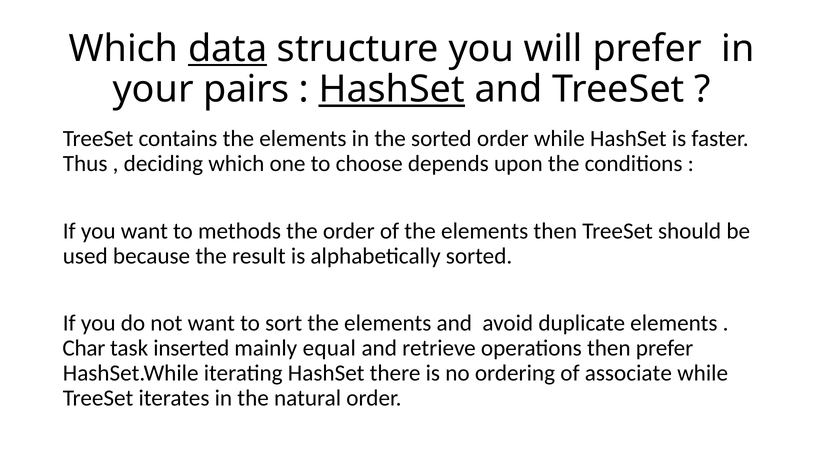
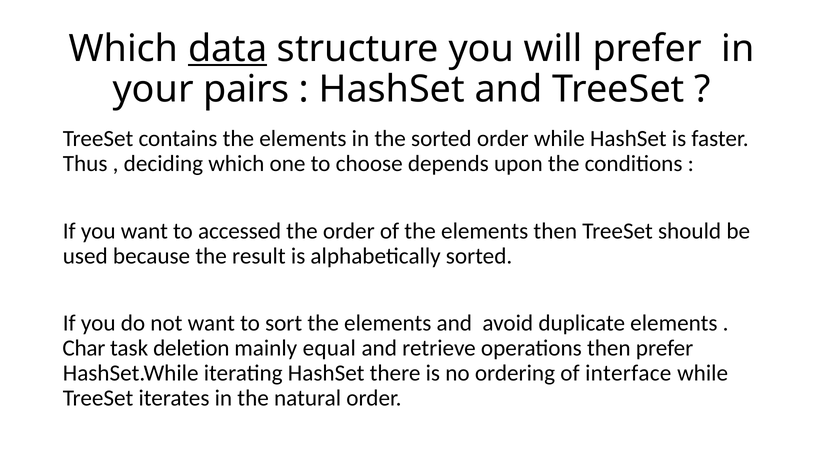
HashSet at (392, 90) underline: present -> none
methods: methods -> accessed
inserted: inserted -> deletion
associate: associate -> interface
